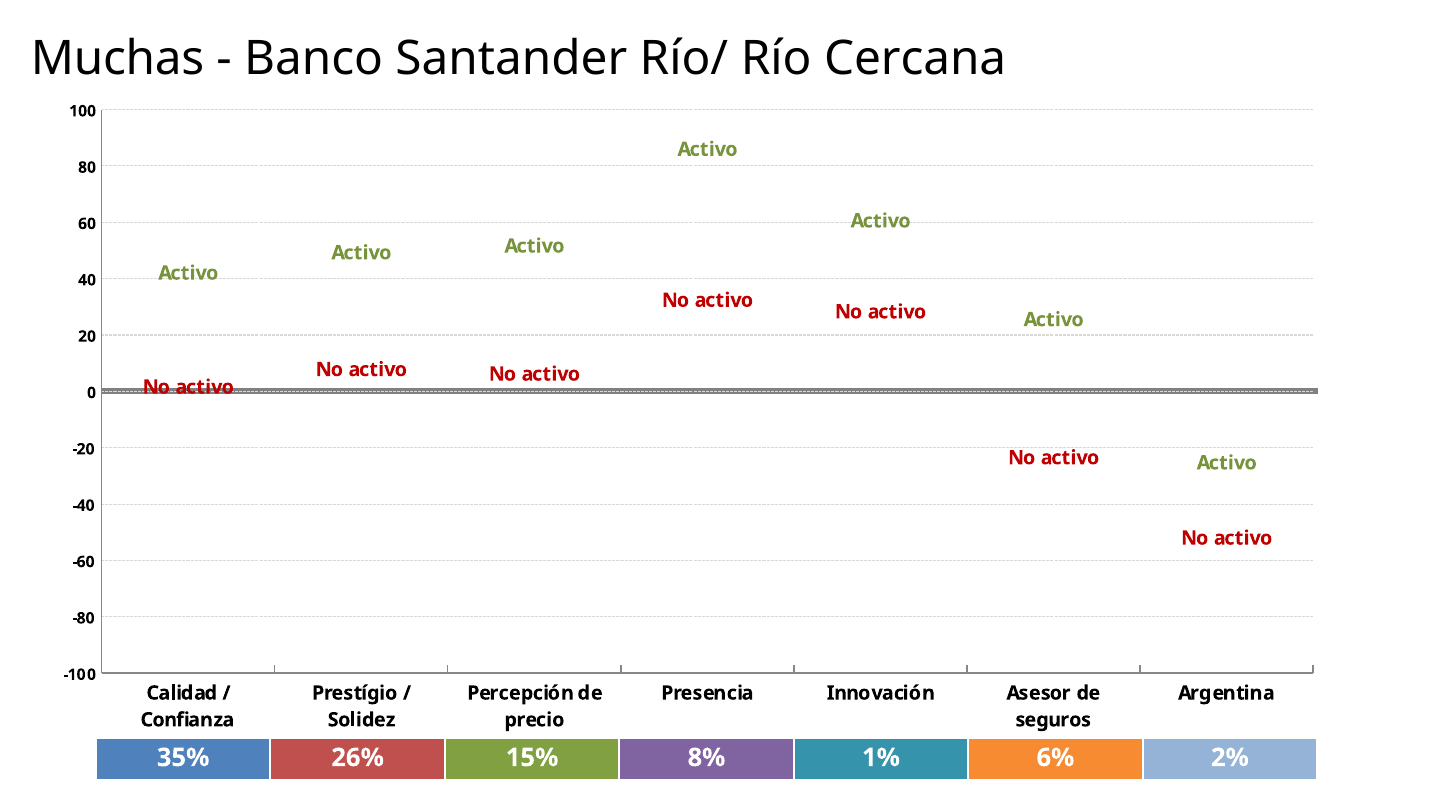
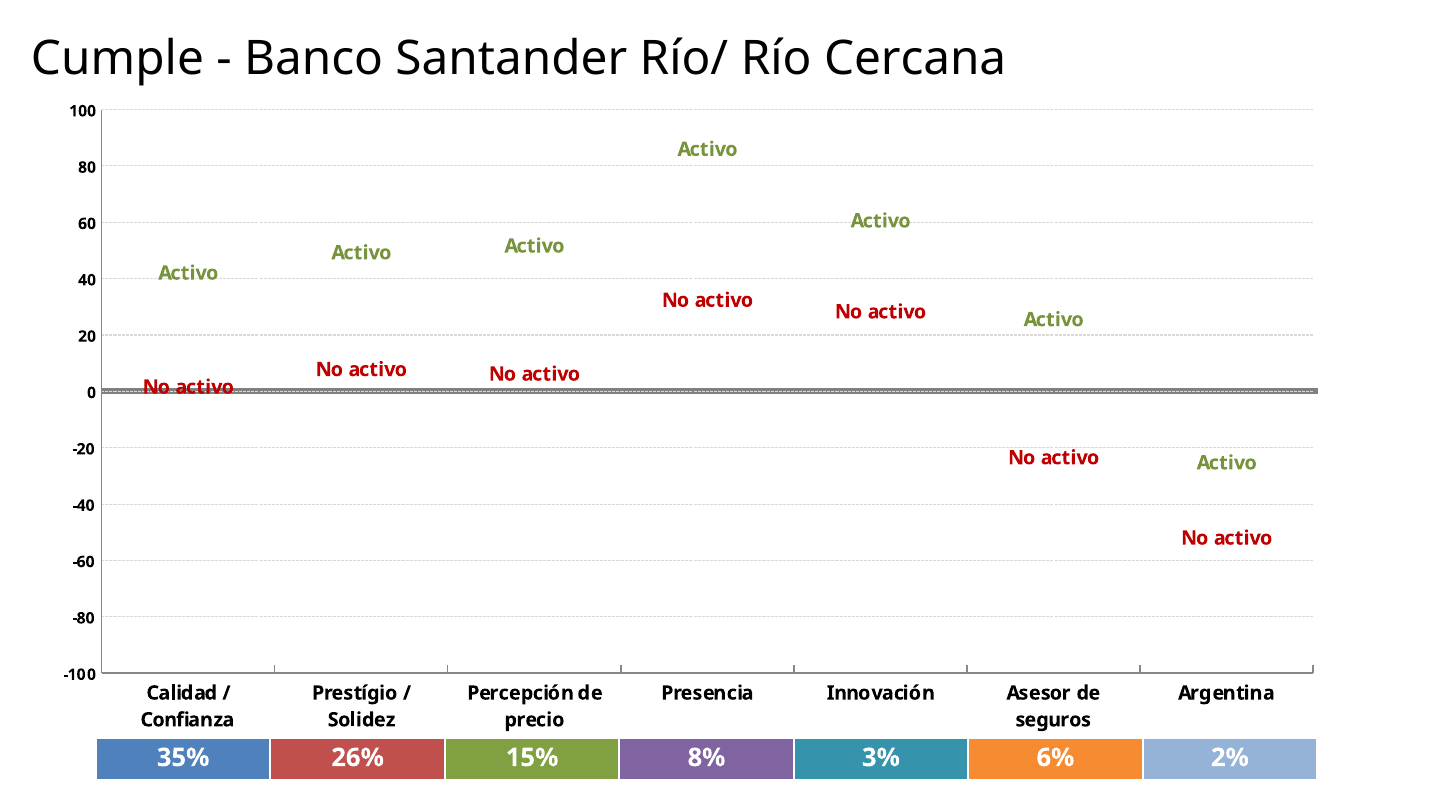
Muchas: Muchas -> Cumple
1%: 1% -> 3%
